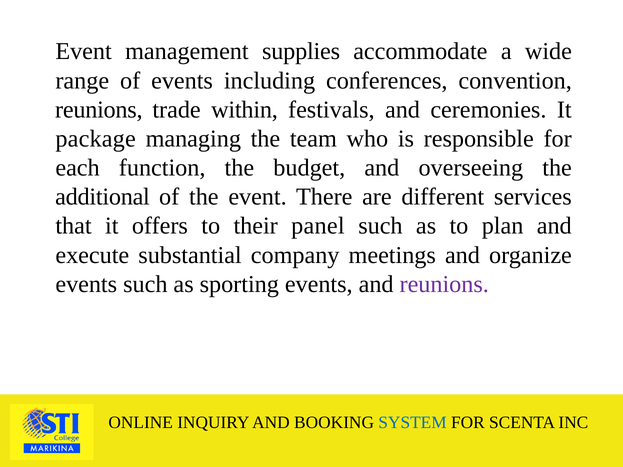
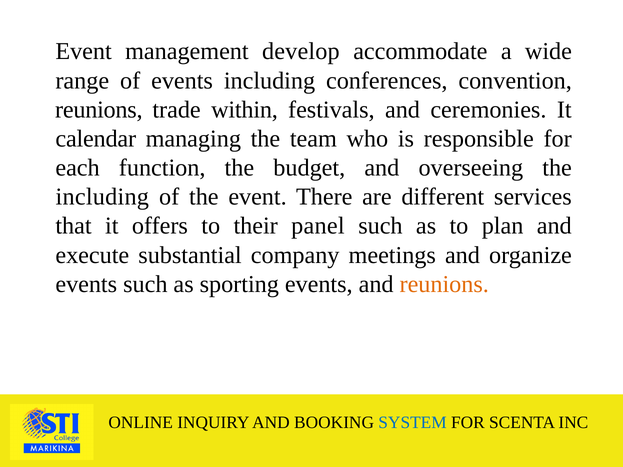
supplies: supplies -> develop
package: package -> calendar
additional at (103, 197): additional -> including
reunions at (444, 284) colour: purple -> orange
